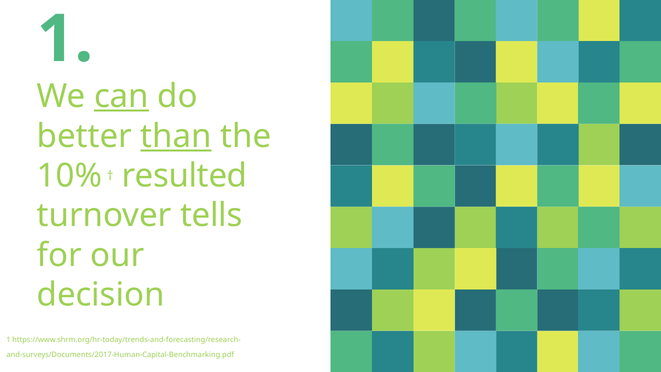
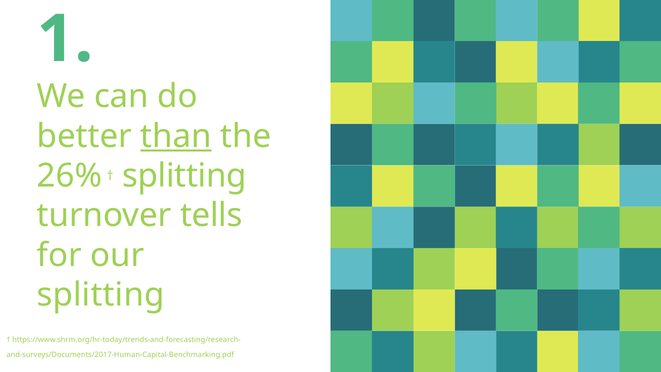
can underline: present -> none
10%: 10% -> 26%
resulted at (184, 176): resulted -> splitting
decision at (101, 295): decision -> splitting
